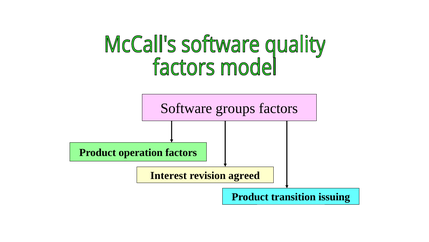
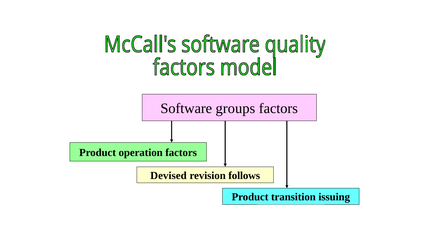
Interest: Interest -> Devised
agreed: agreed -> follows
